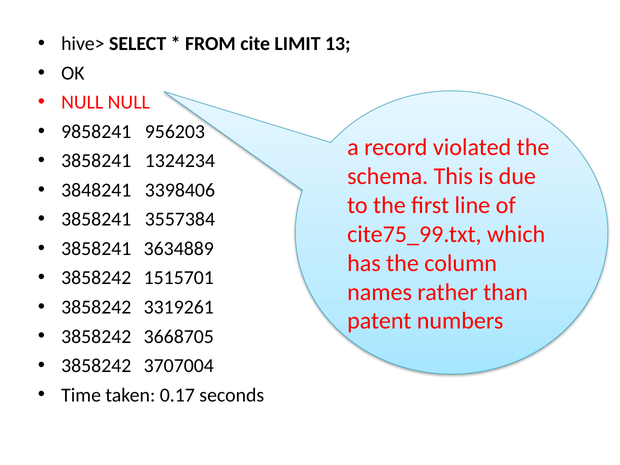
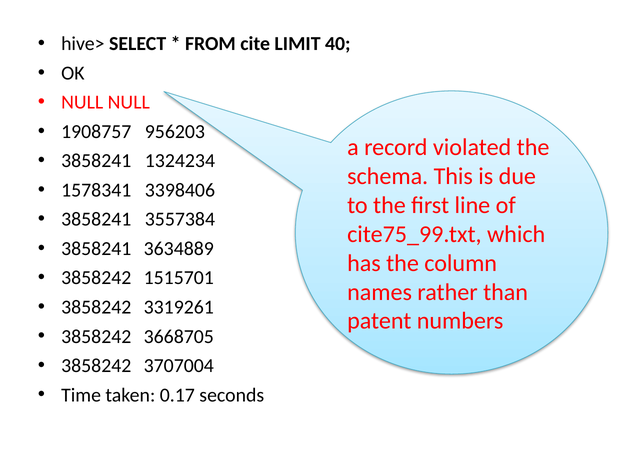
13: 13 -> 40
9858241: 9858241 -> 1908757
3848241: 3848241 -> 1578341
